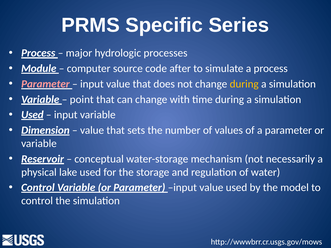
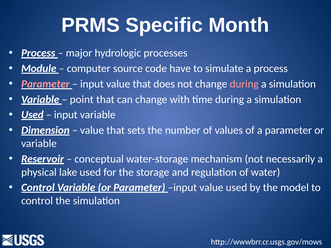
Series: Series -> Month
after: after -> have
during at (244, 84) colour: yellow -> pink
